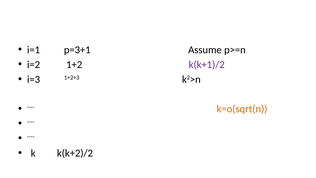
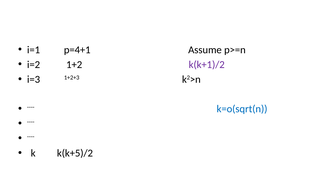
p=3+1: p=3+1 -> p=4+1
k=o(sqrt(n colour: orange -> blue
k(k+2)/2: k(k+2)/2 -> k(k+5)/2
